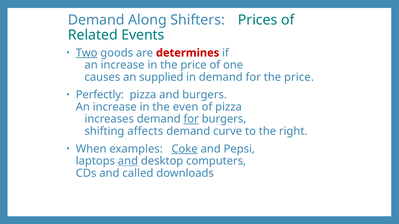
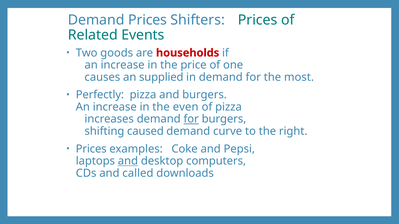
Demand Along: Along -> Prices
Two underline: present -> none
determines: determines -> households
for the price: price -> most
affects: affects -> caused
When at (91, 149): When -> Prices
Coke underline: present -> none
